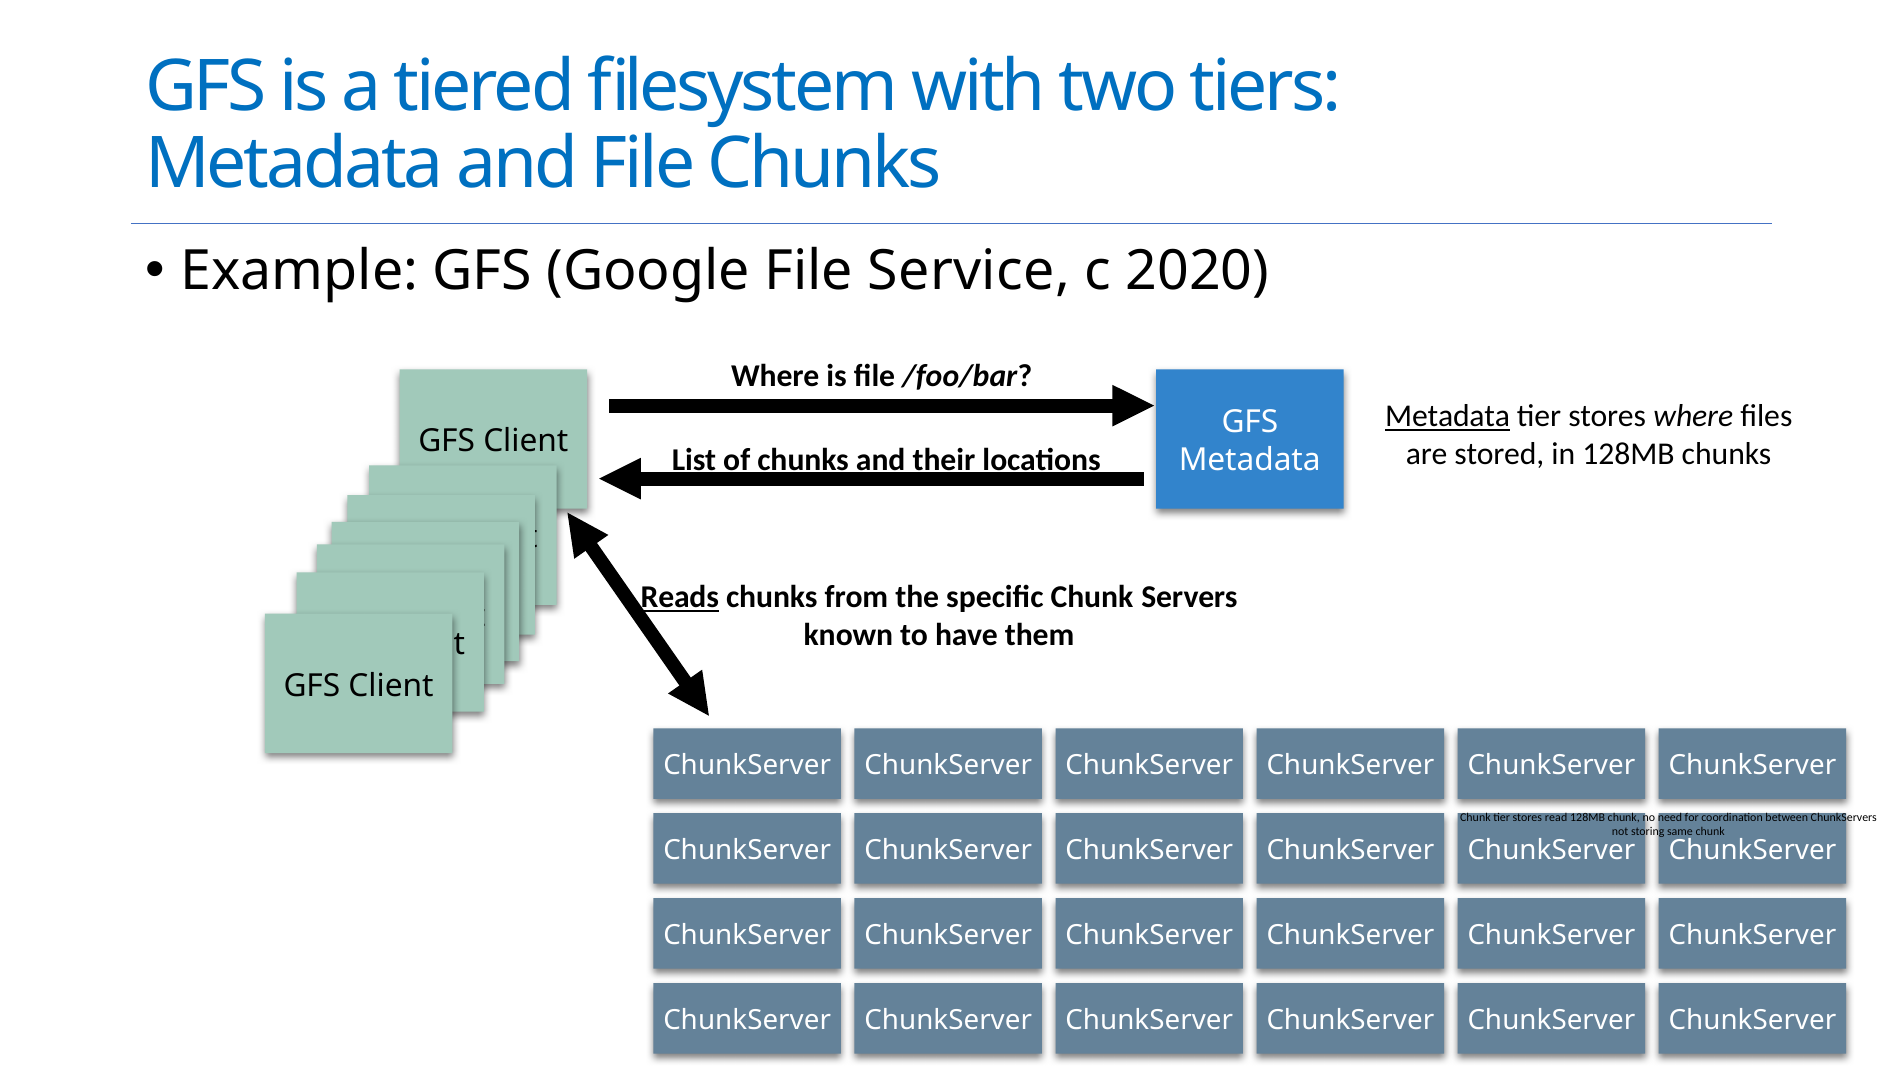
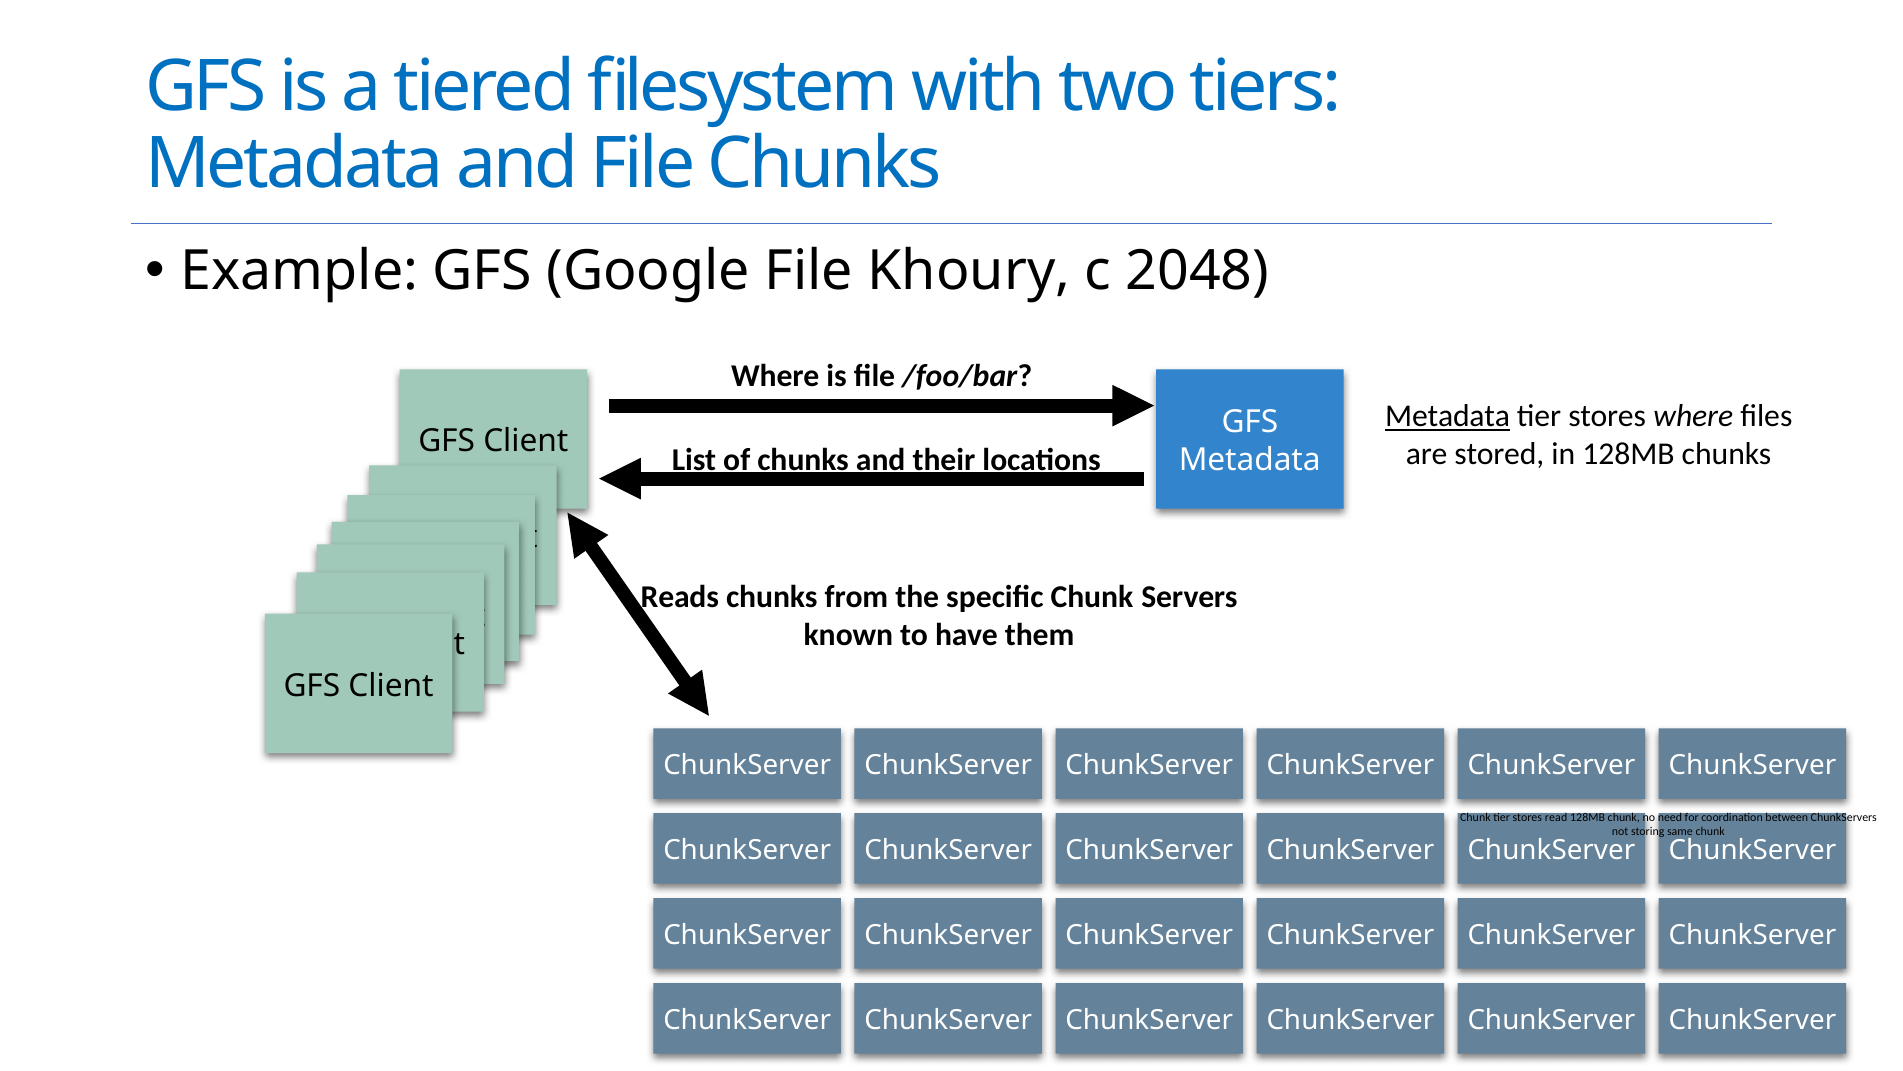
Service: Service -> Khoury
2020: 2020 -> 2048
Reads underline: present -> none
